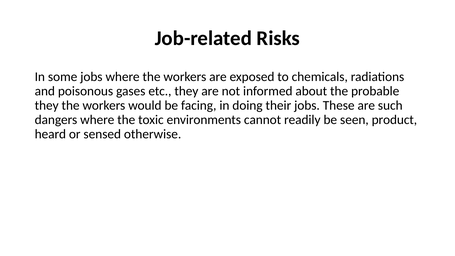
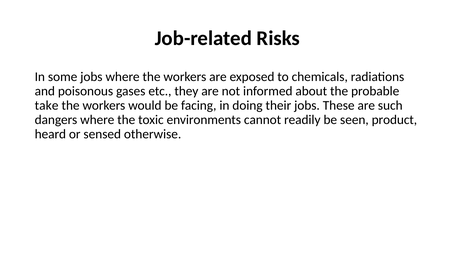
they at (47, 106): they -> take
